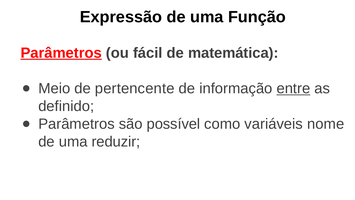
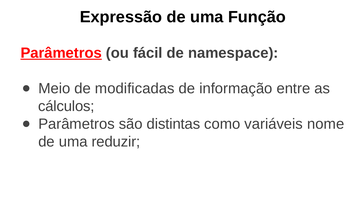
matemática: matemática -> namespace
pertencente: pertencente -> modificadas
entre underline: present -> none
definido: definido -> cálculos
possível: possível -> distintas
